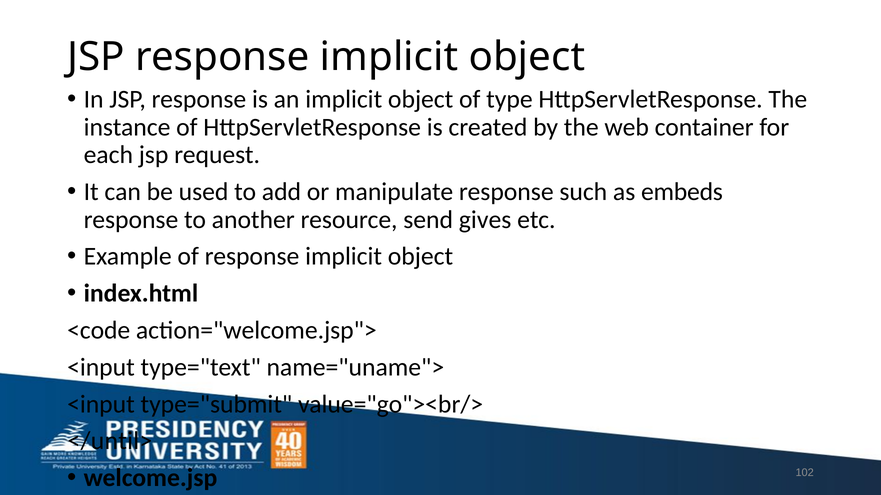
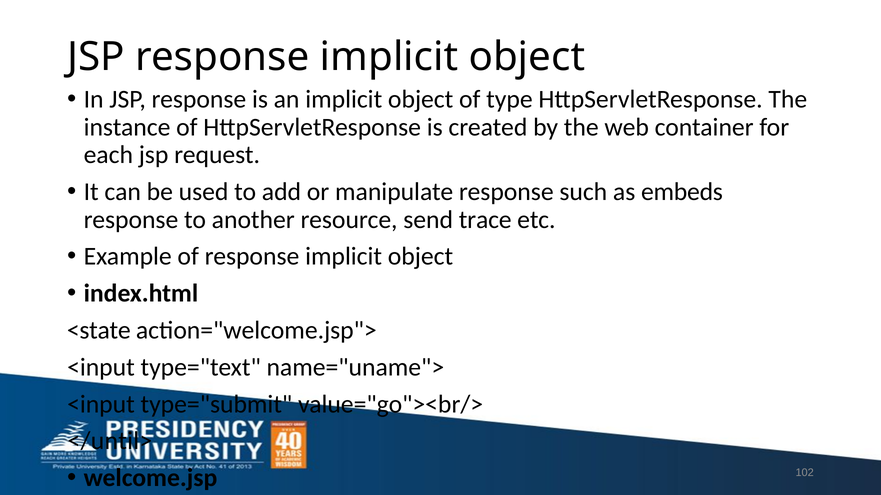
gives: gives -> trace
<code: <code -> <state
